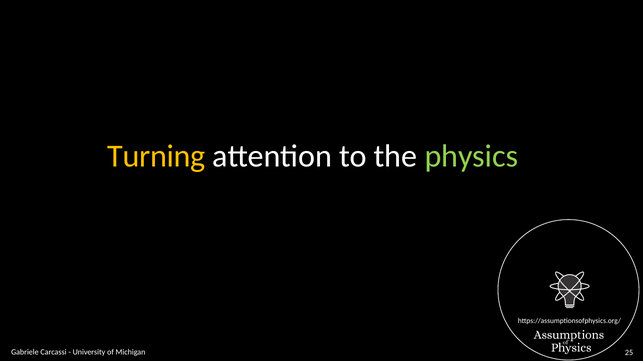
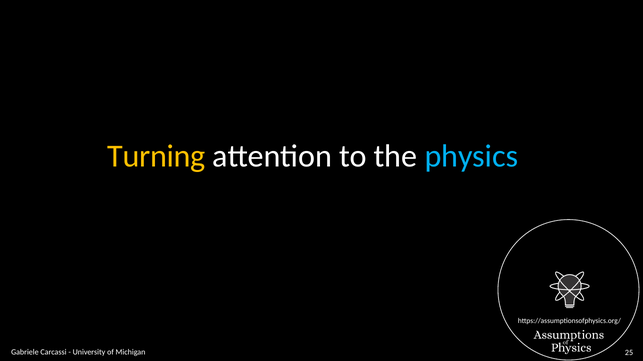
physics colour: light green -> light blue
